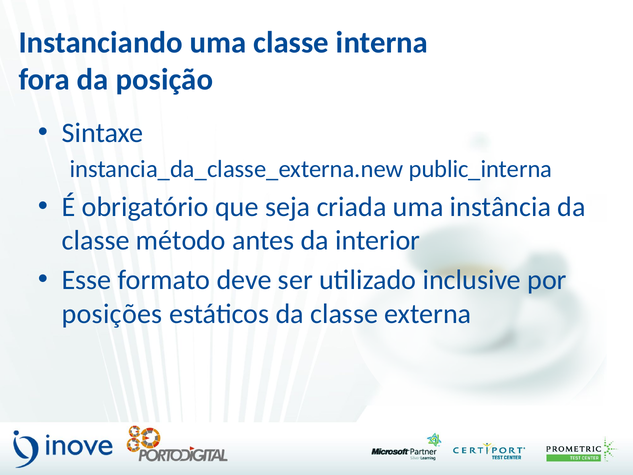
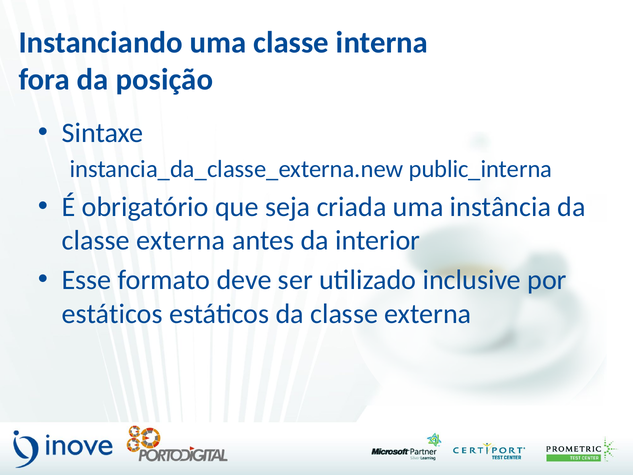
método at (181, 240): método -> externa
posições at (112, 314): posições -> estáticos
